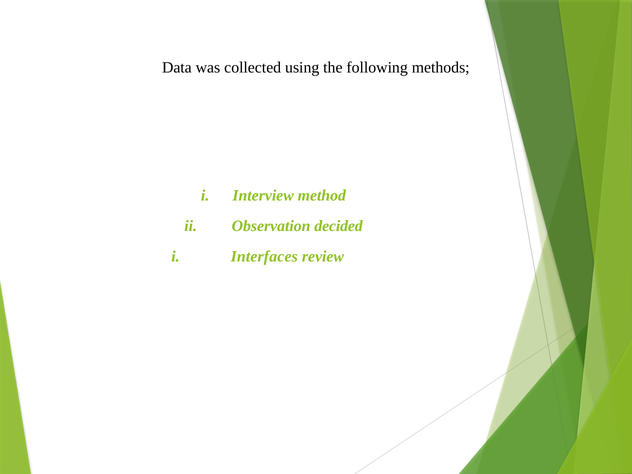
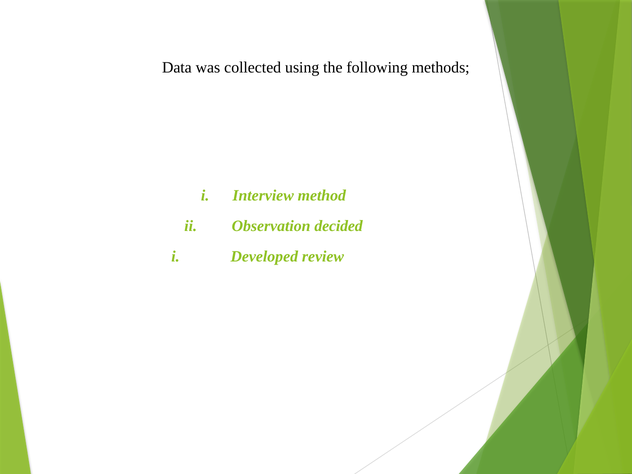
Interfaces: Interfaces -> Developed
